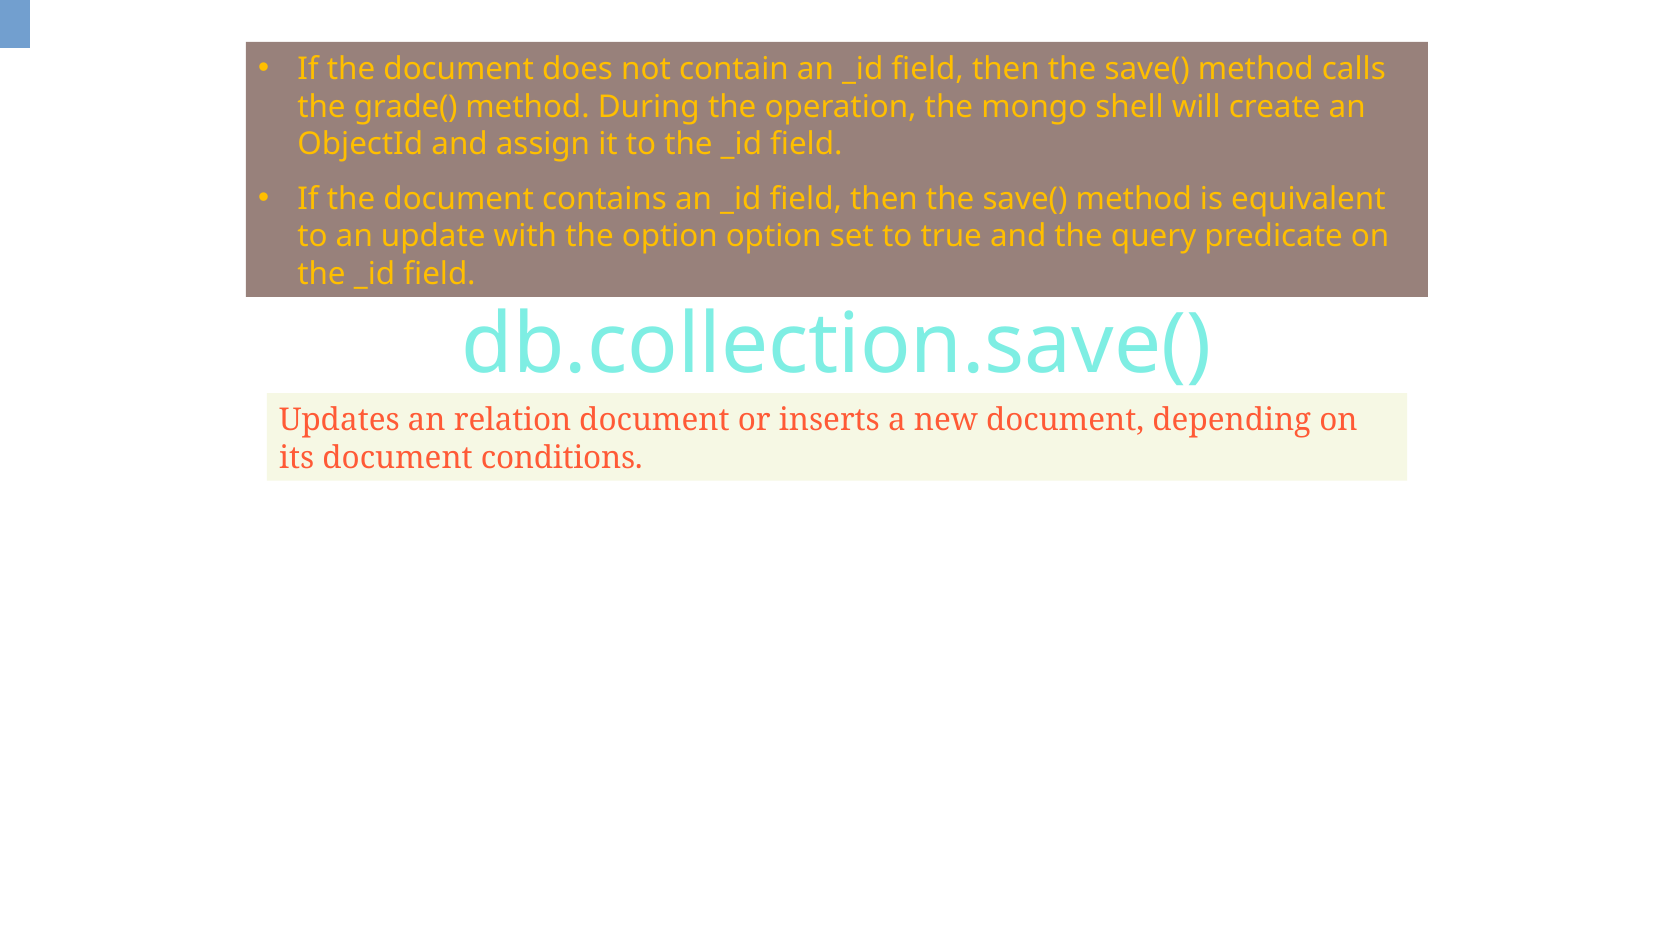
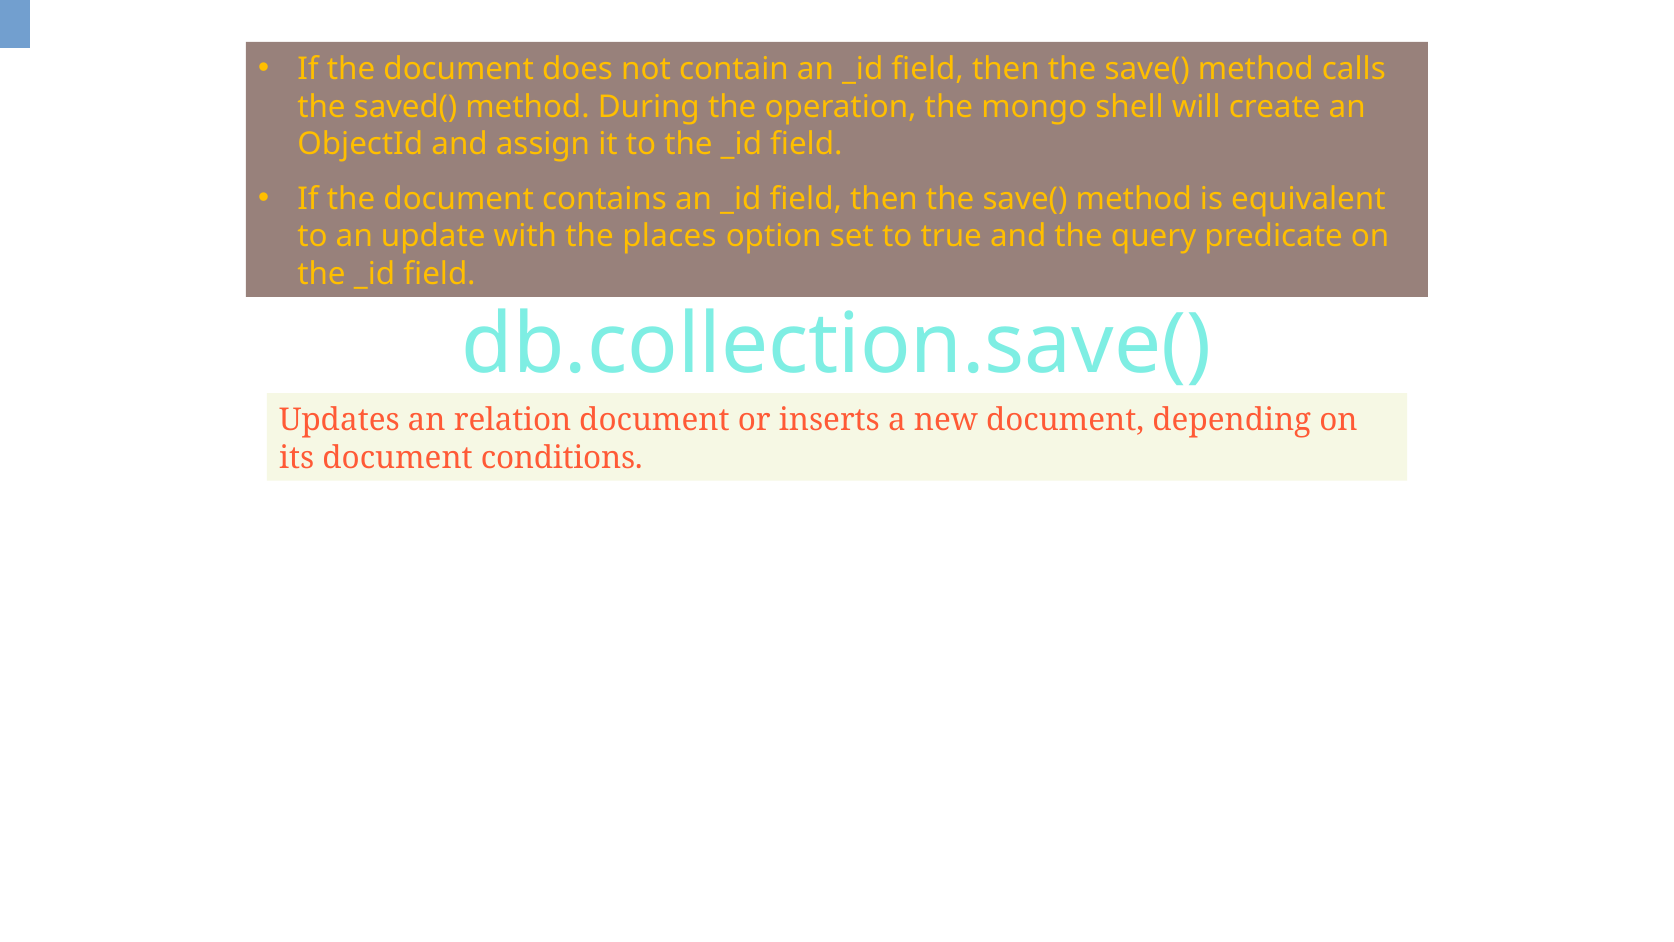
grade(: grade( -> saved(
the option: option -> places
